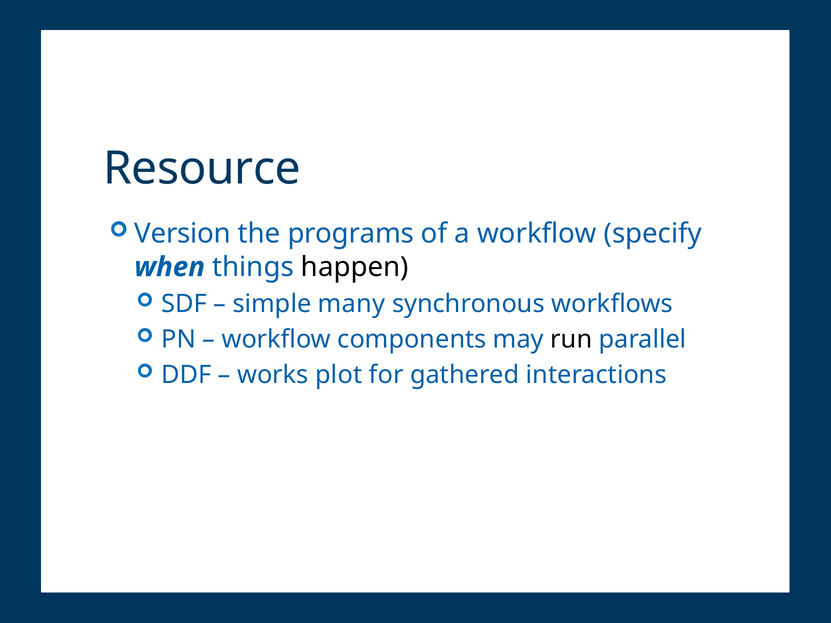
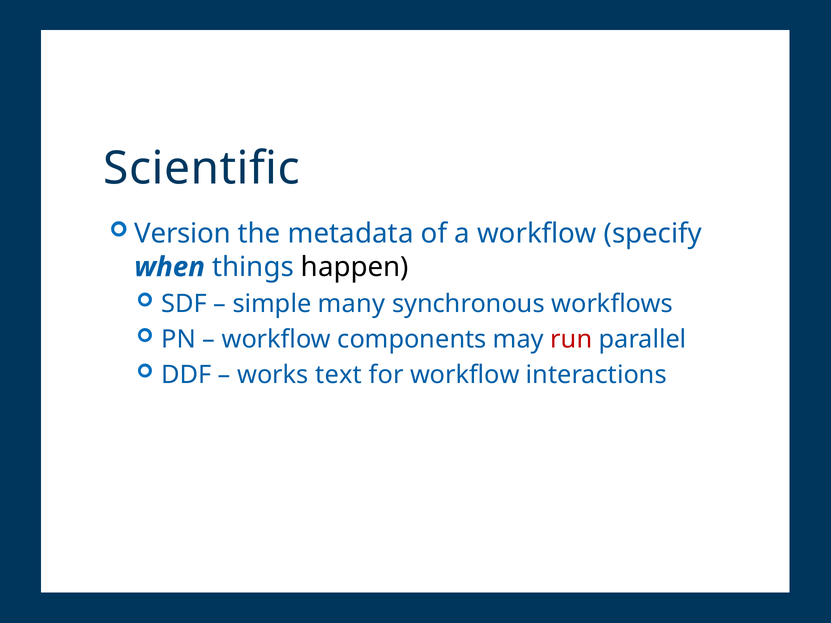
Resource: Resource -> Scientific
programs: programs -> metadata
run colour: black -> red
plot: plot -> text
for gathered: gathered -> workflow
